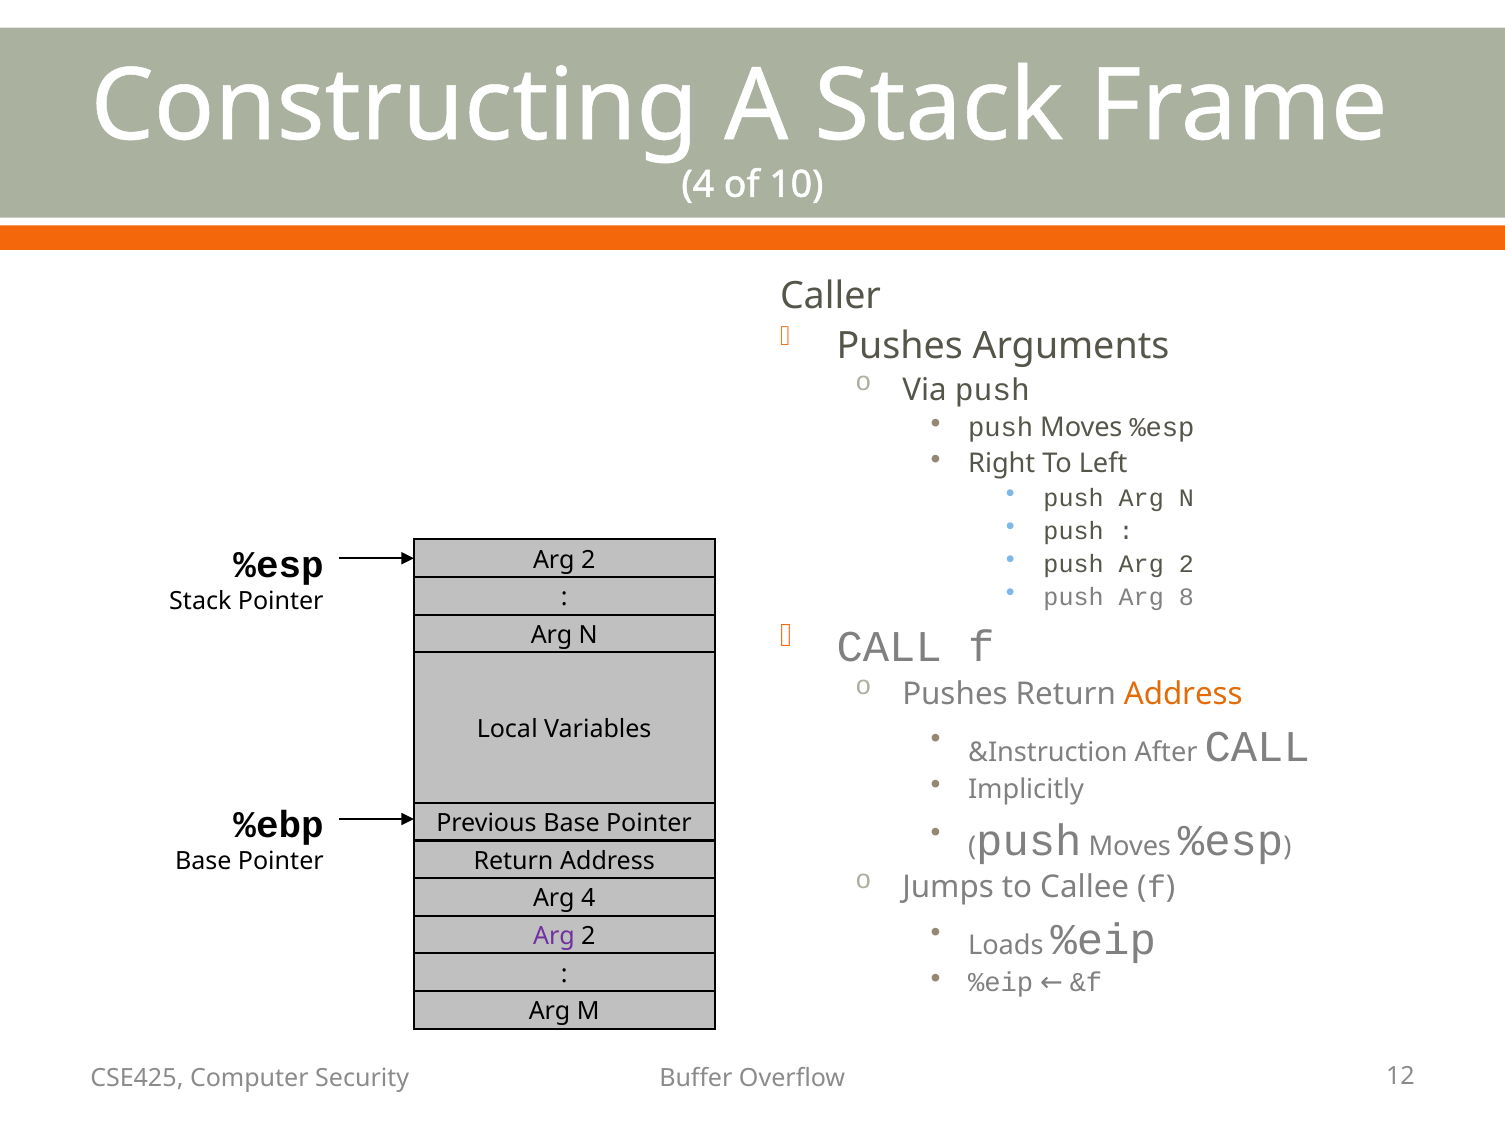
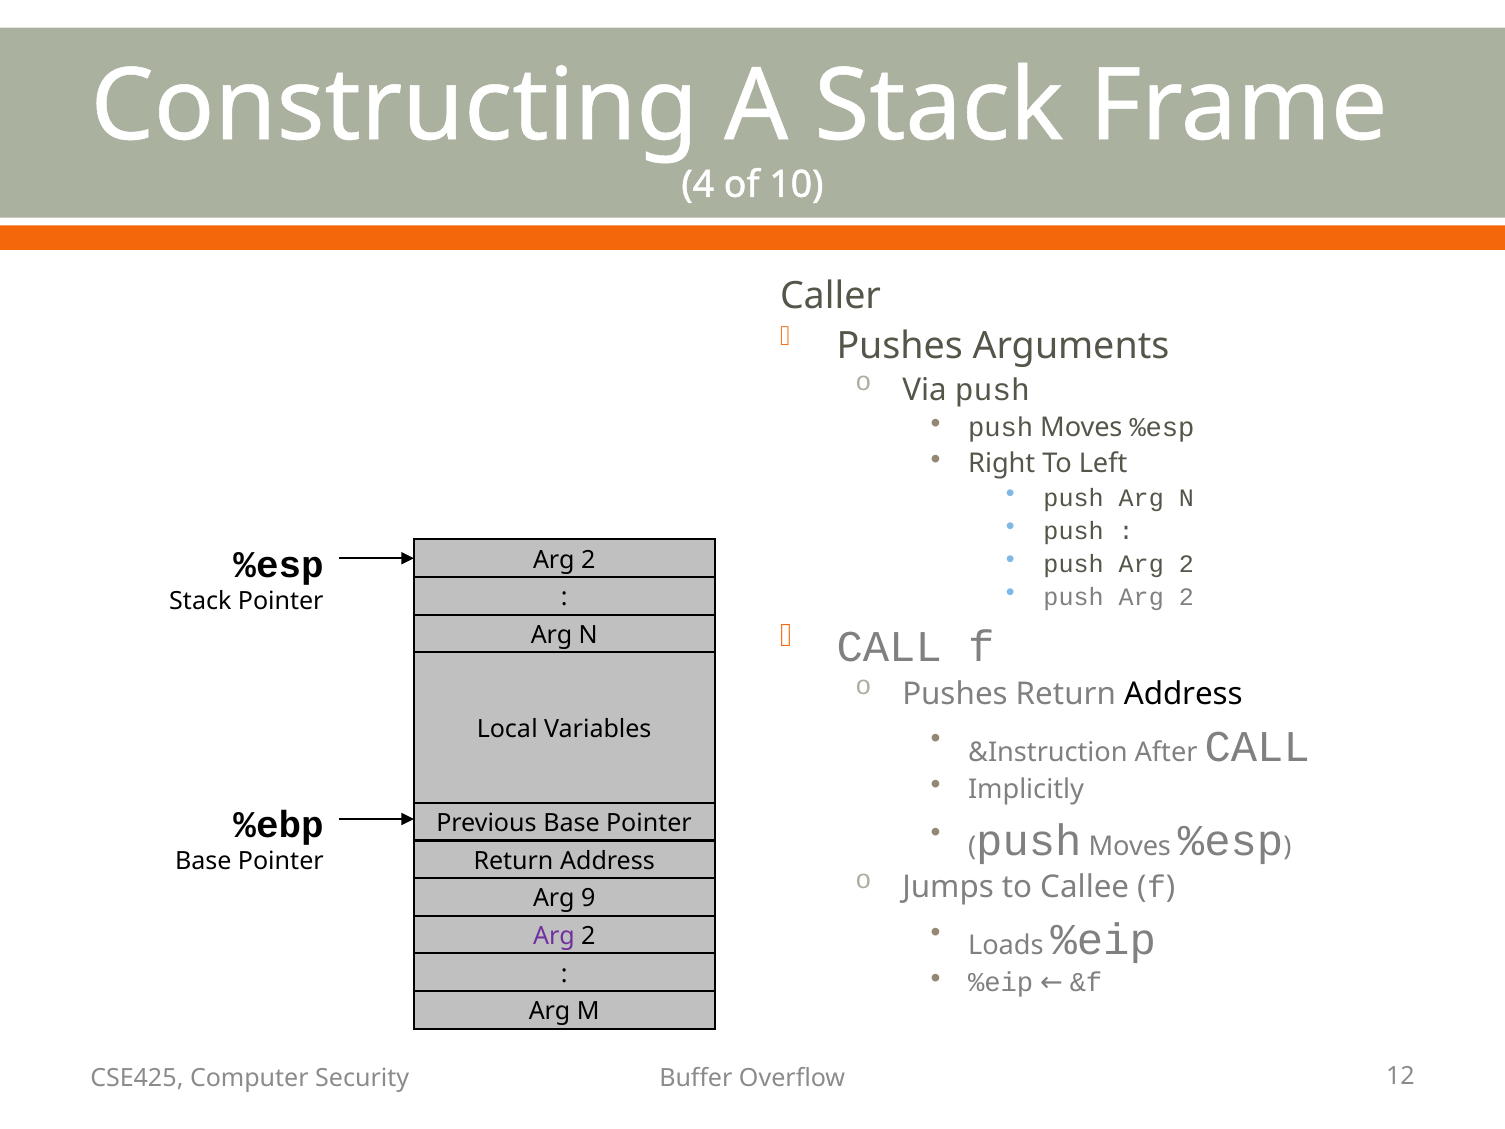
8 at (1186, 597): 8 -> 2
Address at (1183, 694) colour: orange -> black
Arg 4: 4 -> 9
